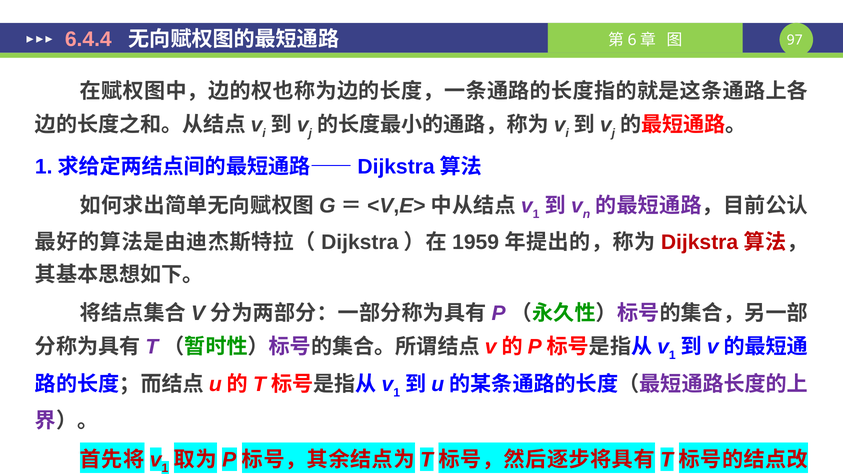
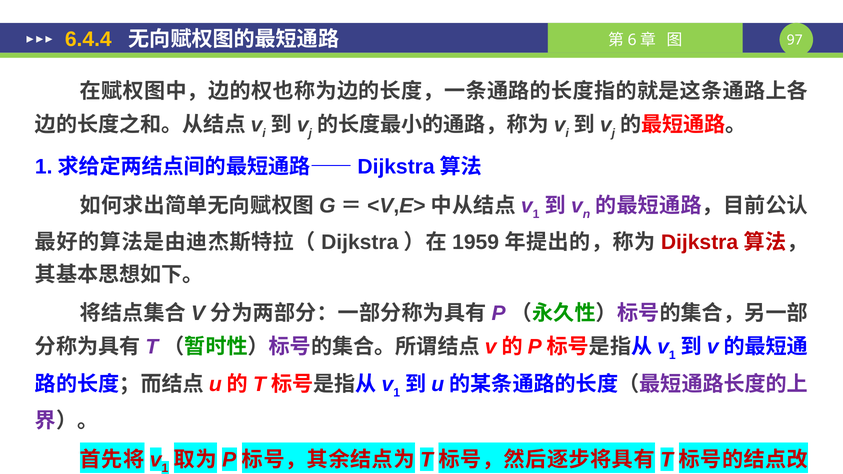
6.4.4 colour: pink -> yellow
